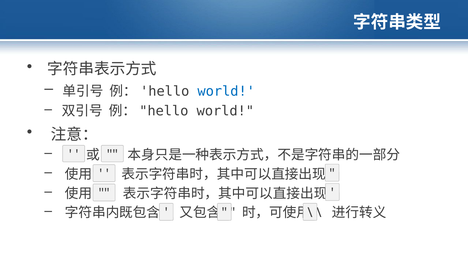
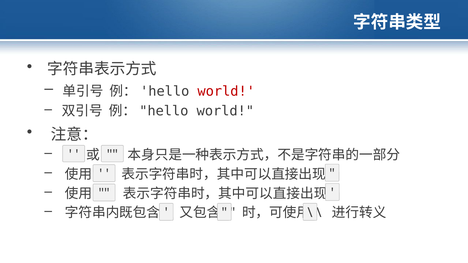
world at (226, 91) colour: blue -> red
